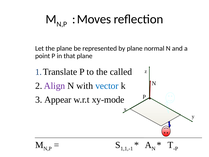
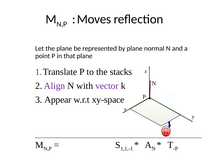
called: called -> stacks
vector colour: blue -> purple
xy-mode: xy-mode -> xy-space
